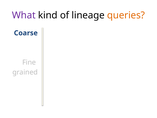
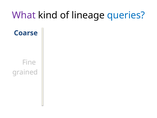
queries colour: orange -> blue
